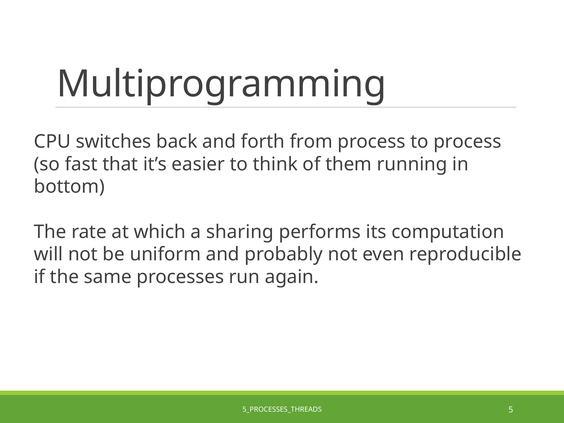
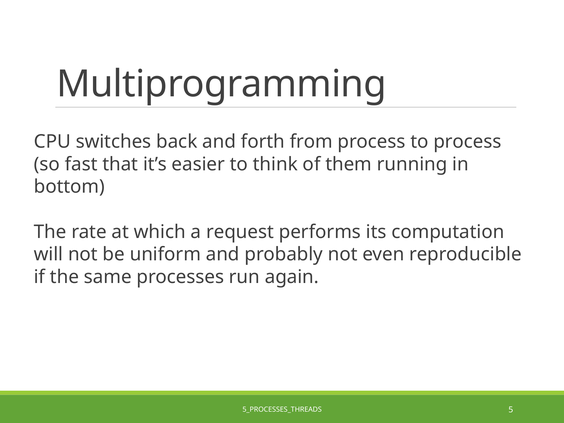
sharing: sharing -> request
